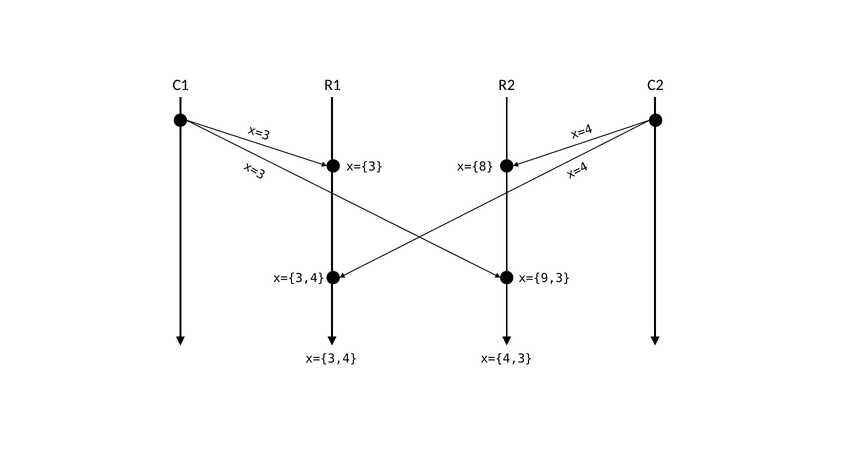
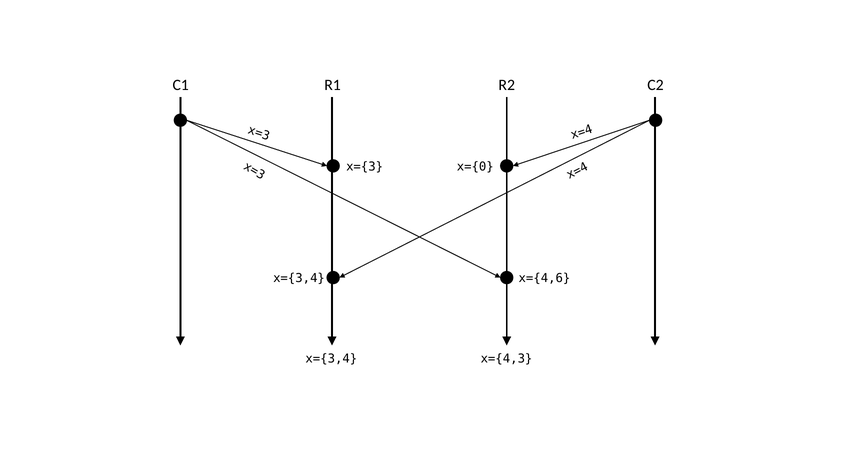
x={8: x={8 -> x={0
x={9,3: x={9,3 -> x={4,6
